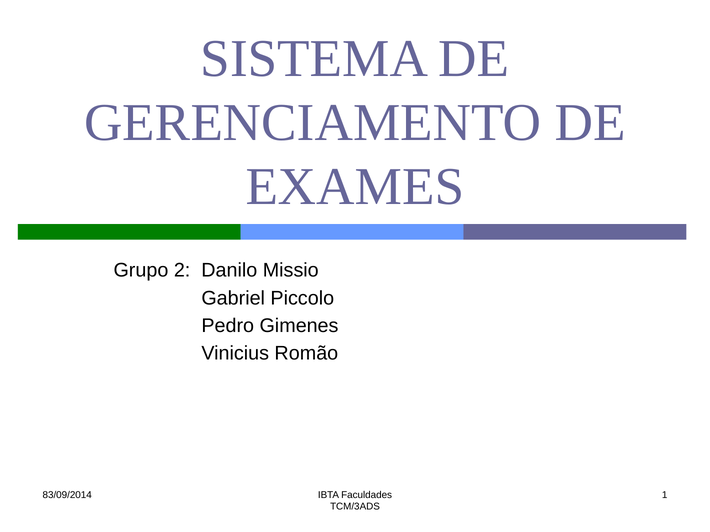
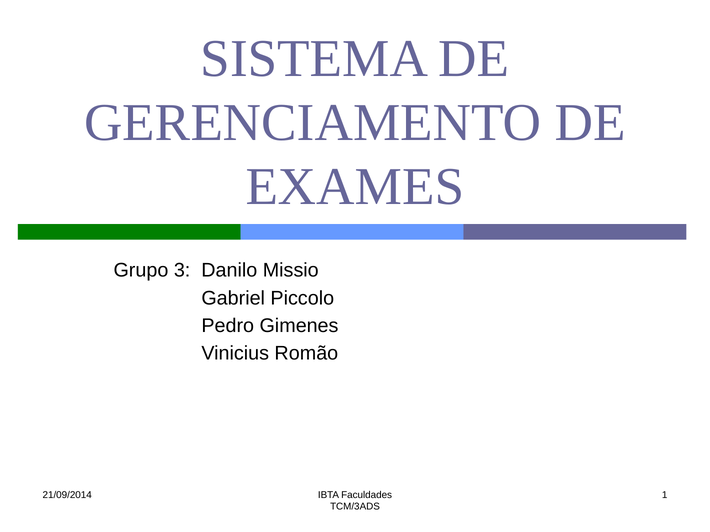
2: 2 -> 3
83/09/2014: 83/09/2014 -> 21/09/2014
